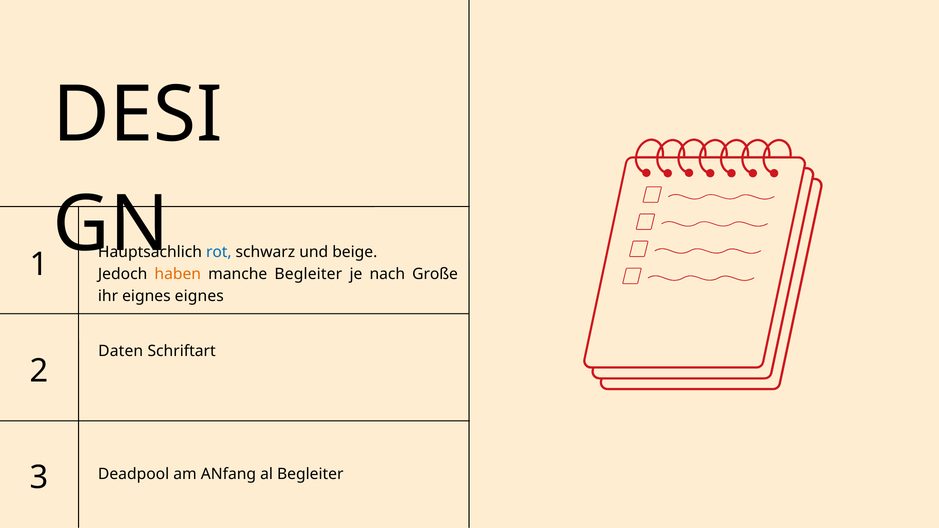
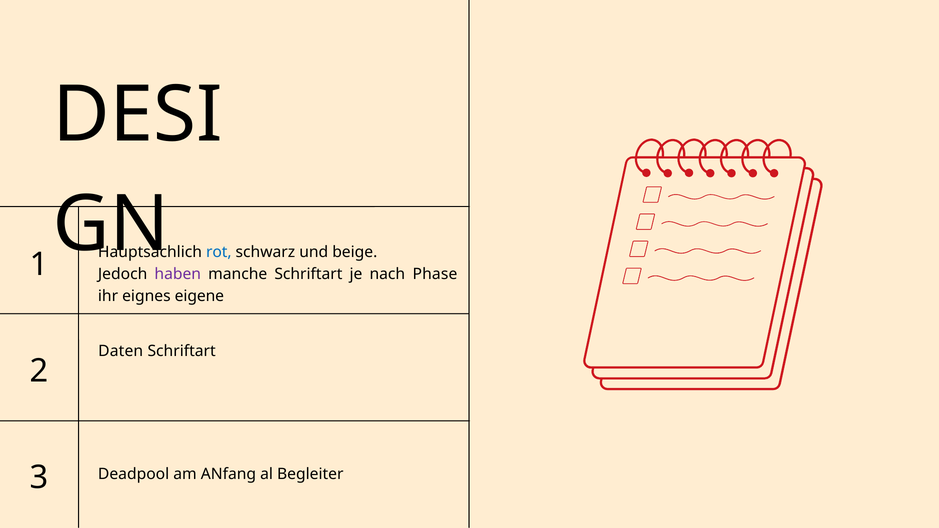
haben colour: orange -> purple
manche Begleiter: Begleiter -> Schriftart
Große: Große -> Phase
eignes eignes: eignes -> eigene
